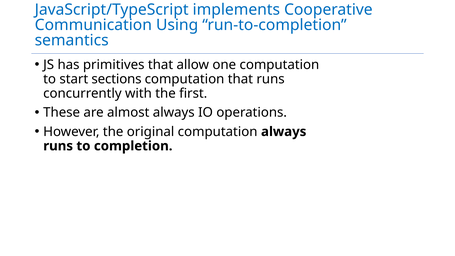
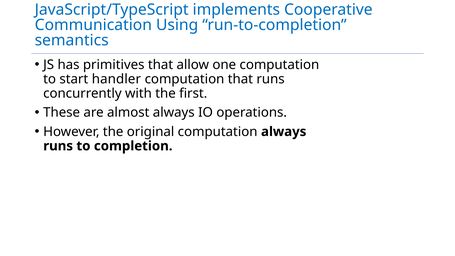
sections: sections -> handler
